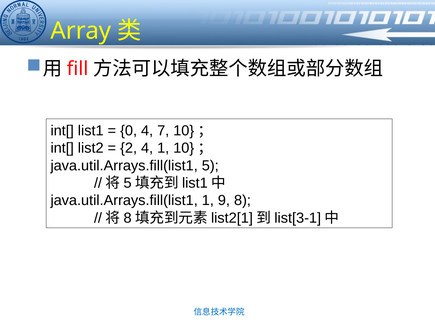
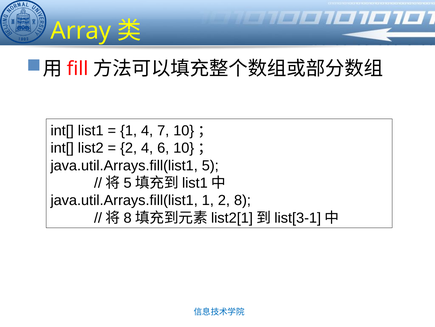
0 at (129, 130): 0 -> 1
4 1: 1 -> 6
1 9: 9 -> 2
